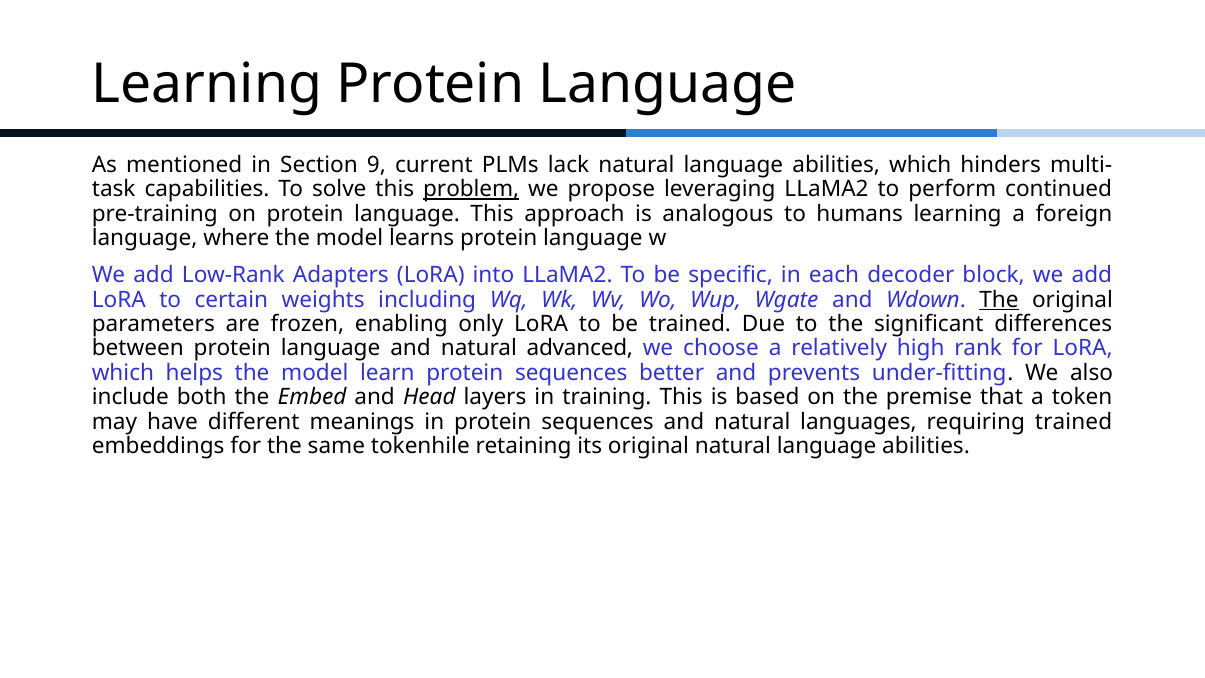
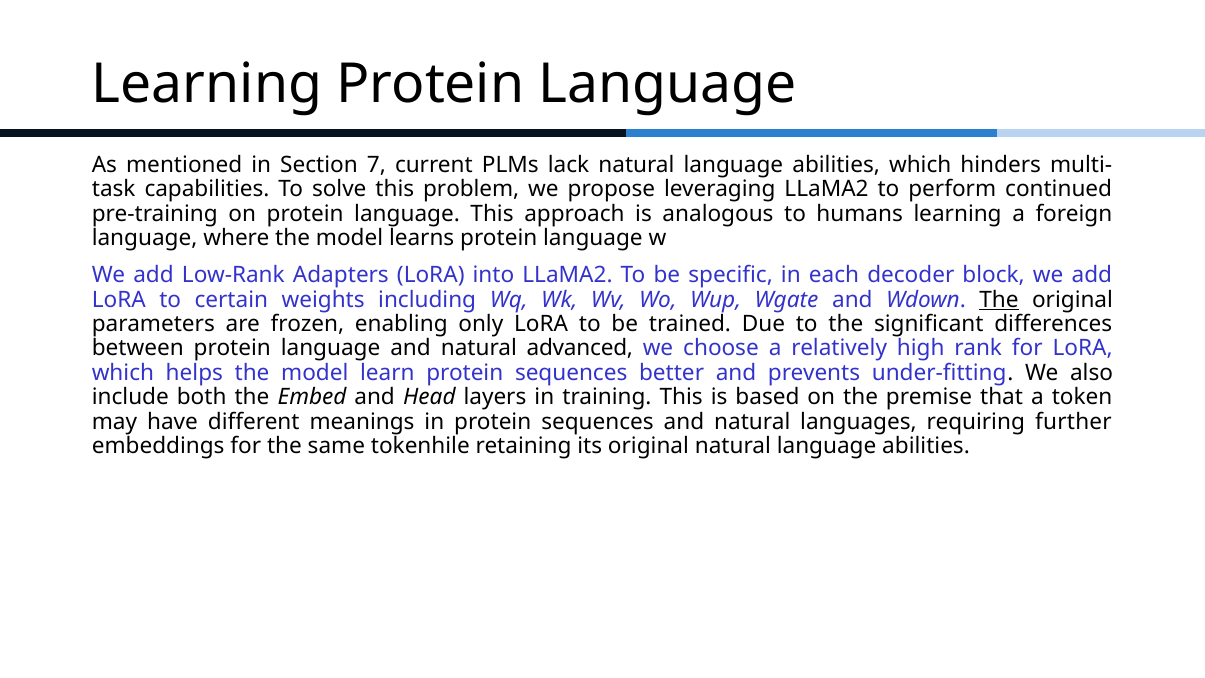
9: 9 -> 7
problem underline: present -> none
requiring trained: trained -> further
